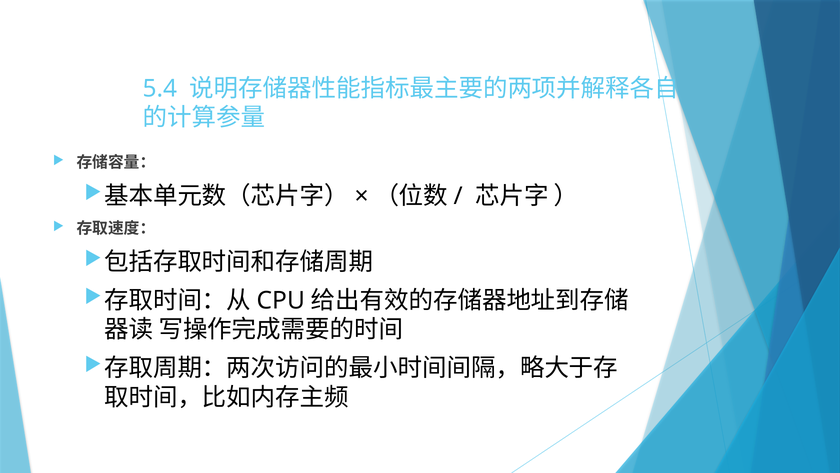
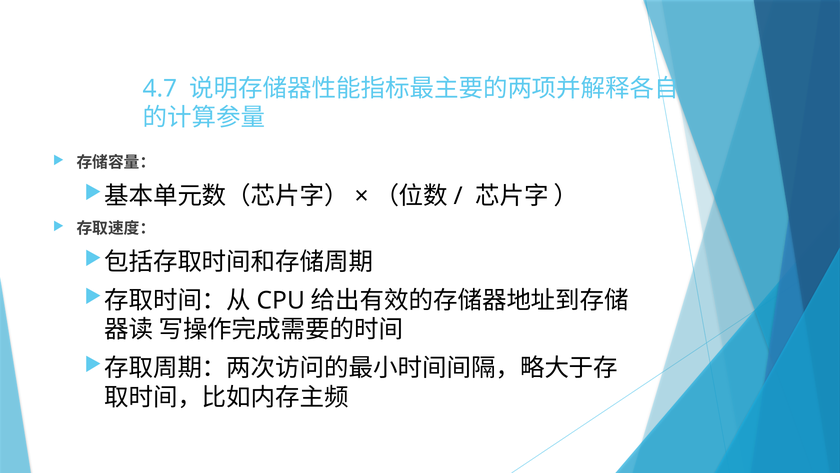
5.4: 5.4 -> 4.7
